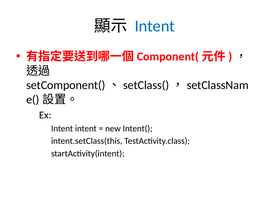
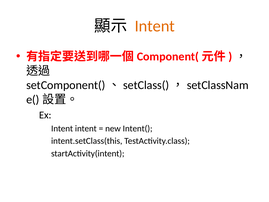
Intent at (155, 26) colour: blue -> orange
